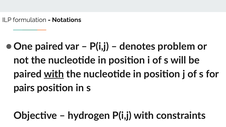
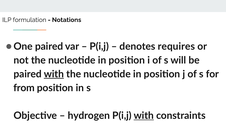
problem: problem -> requires
pairs: pairs -> from
with at (144, 116) underline: none -> present
